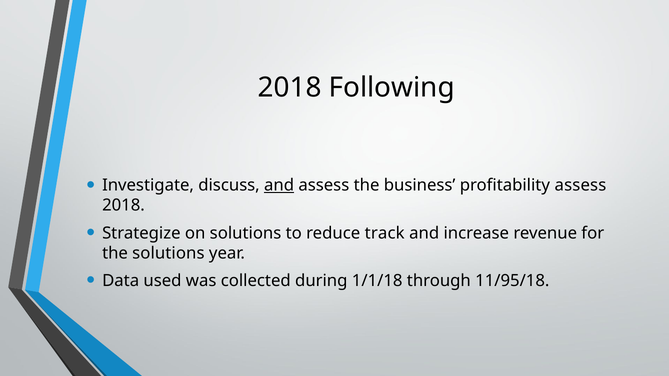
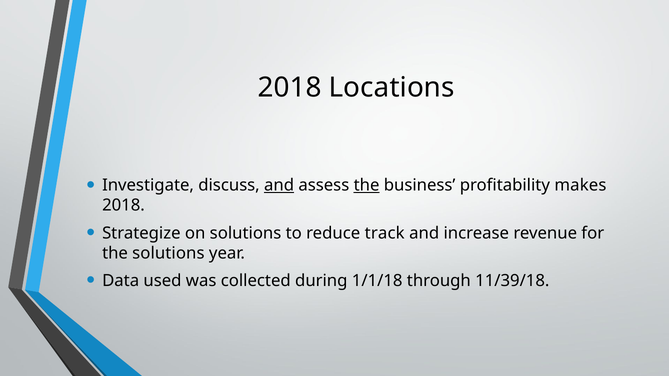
Following: Following -> Locations
the at (367, 186) underline: none -> present
profitability assess: assess -> makes
11/95/18: 11/95/18 -> 11/39/18
